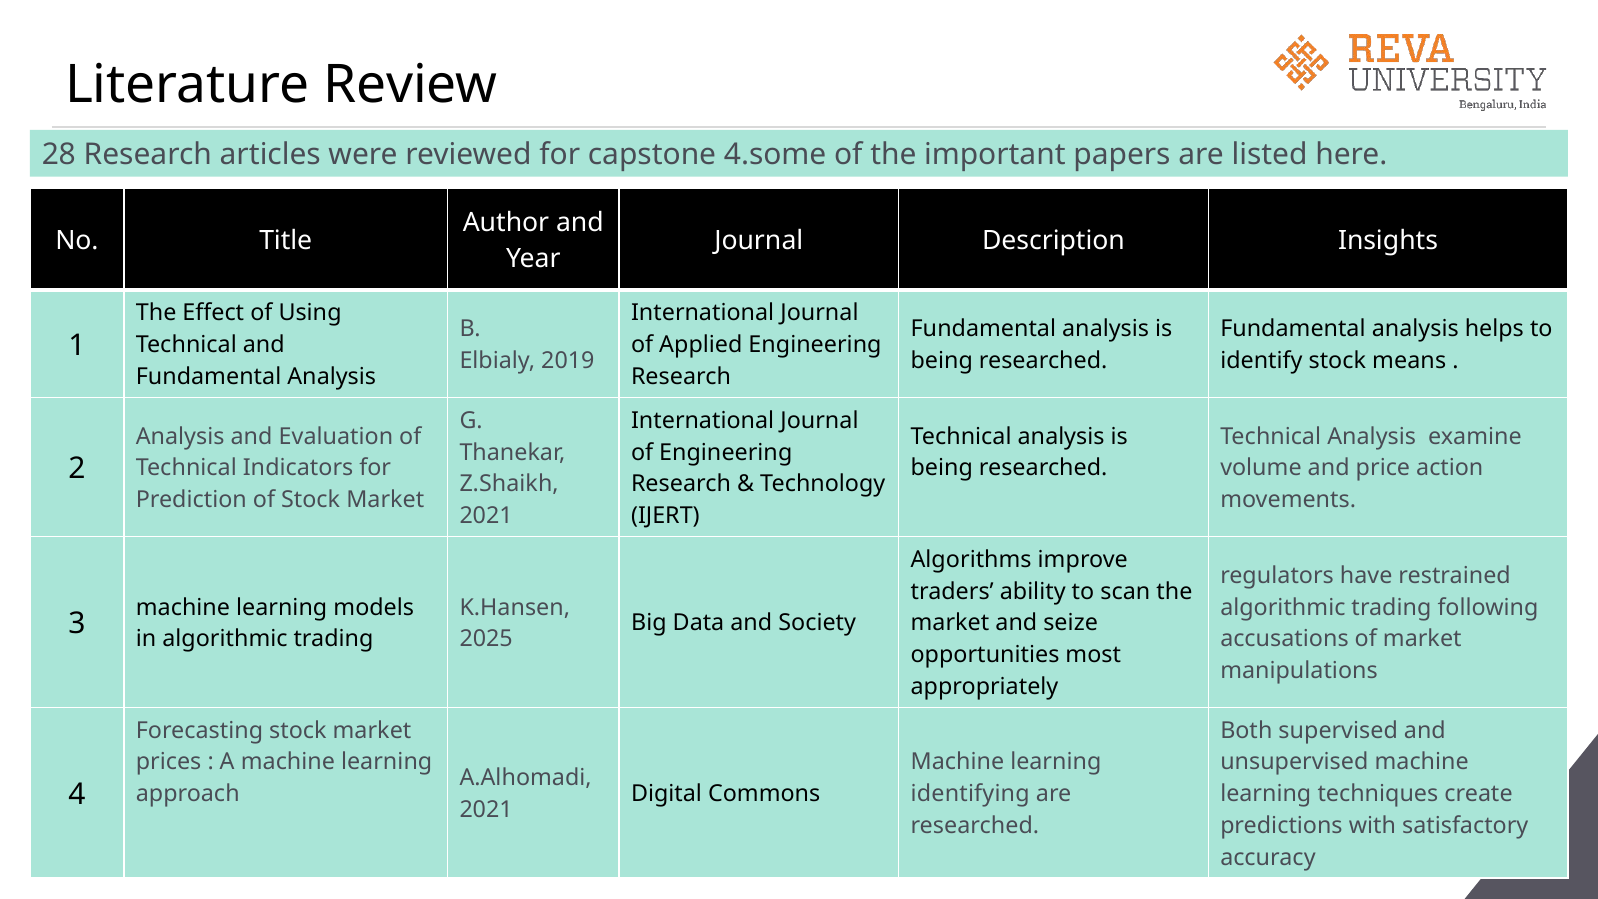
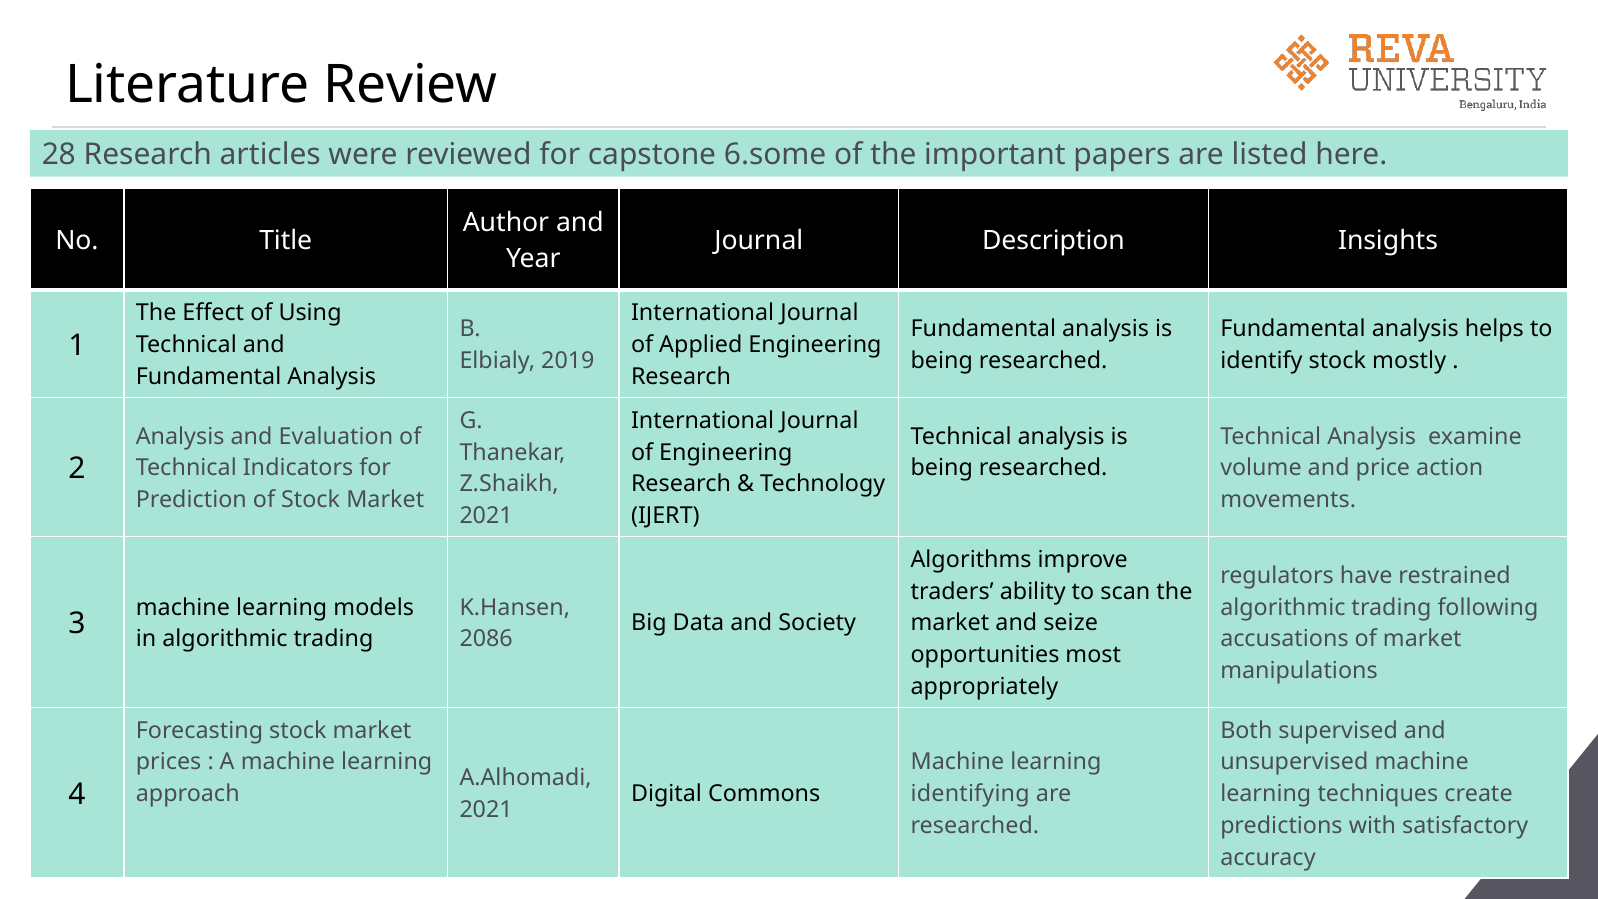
4.some: 4.some -> 6.some
means: means -> mostly
2025: 2025 -> 2086
